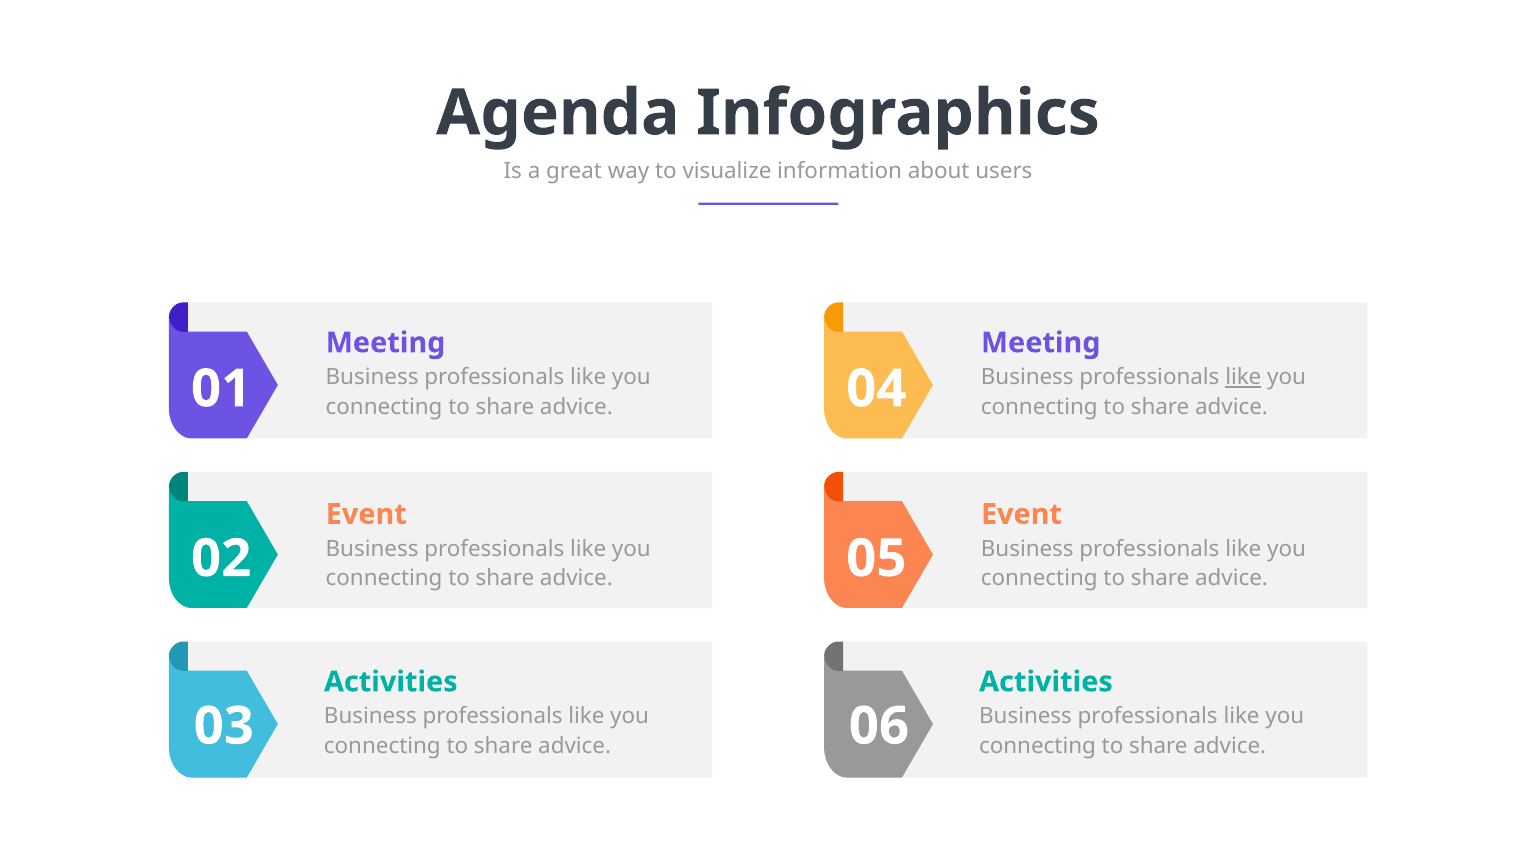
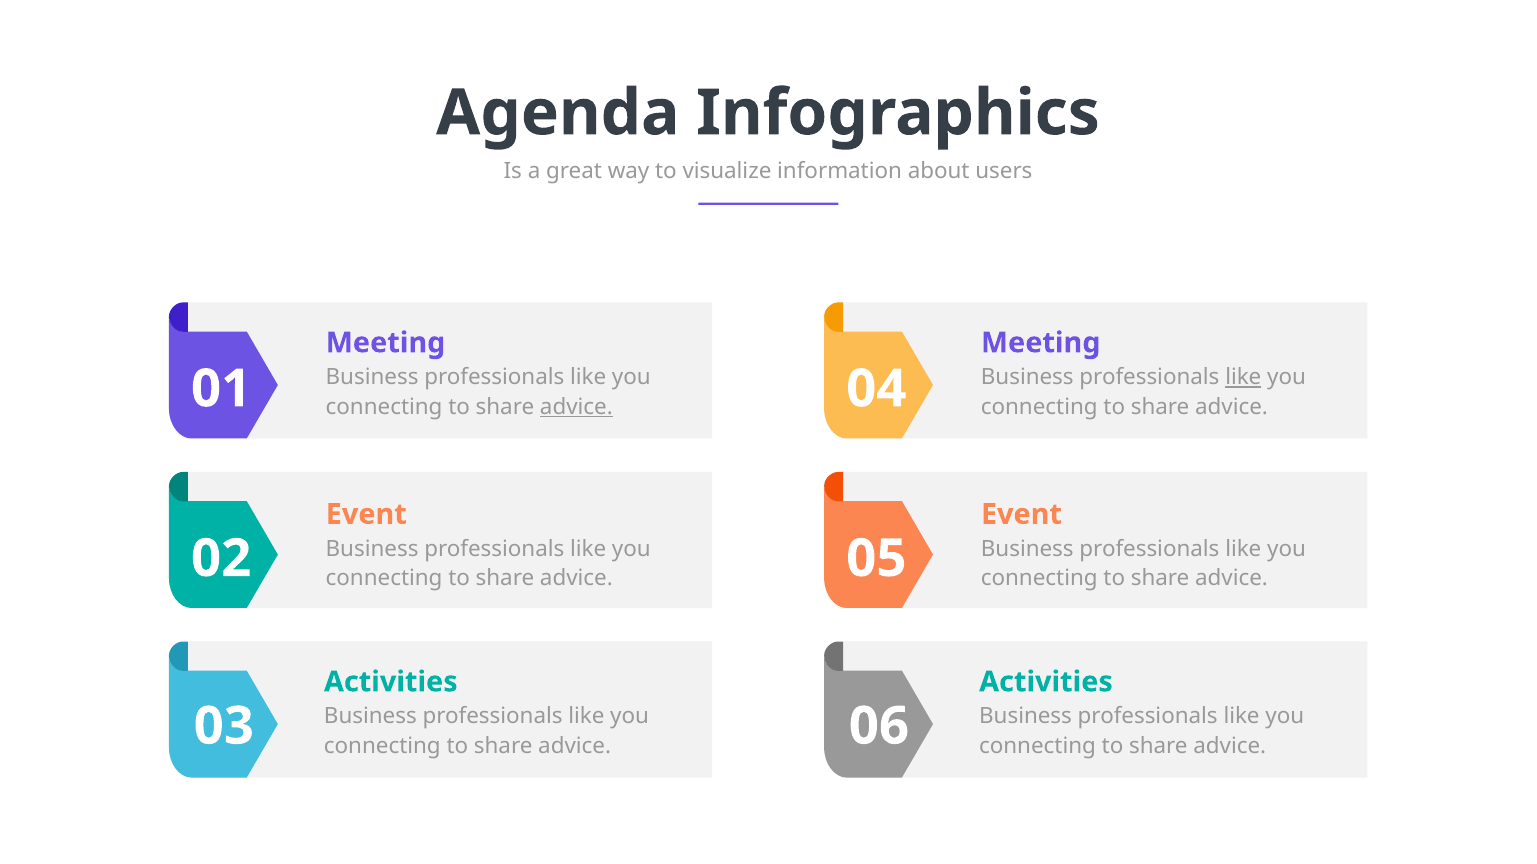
advice at (576, 407) underline: none -> present
